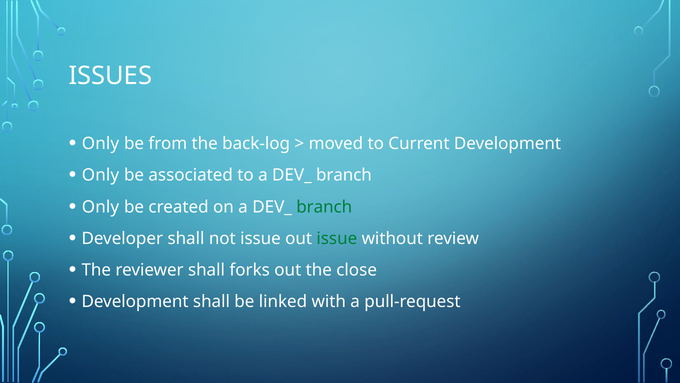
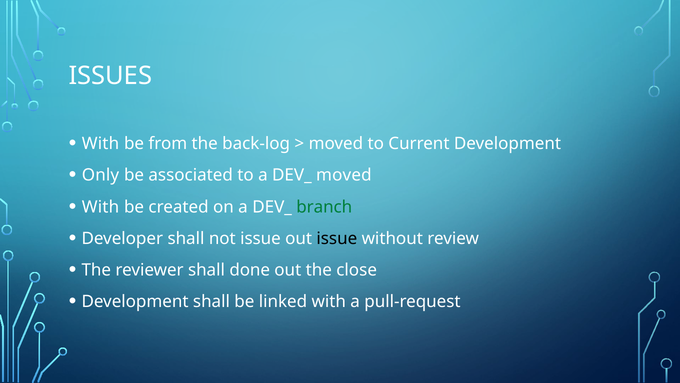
Only at (100, 143): Only -> With
to a DEV_ branch: branch -> moved
Only at (100, 207): Only -> With
issue at (337, 238) colour: green -> black
forks: forks -> done
